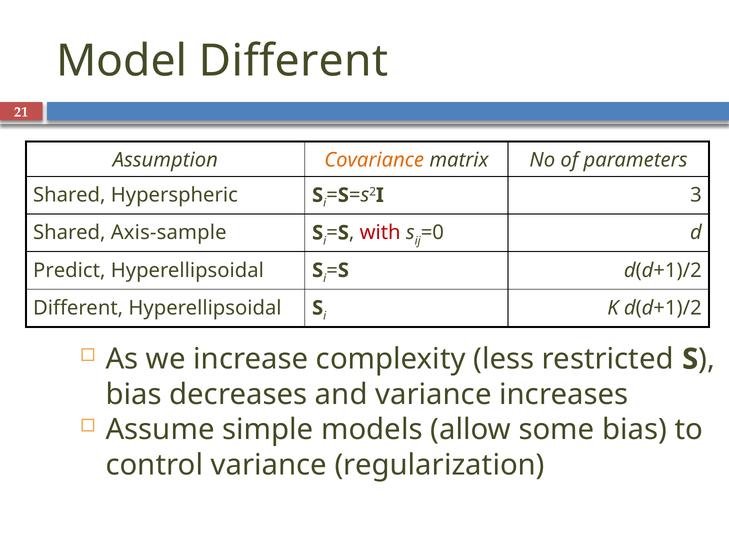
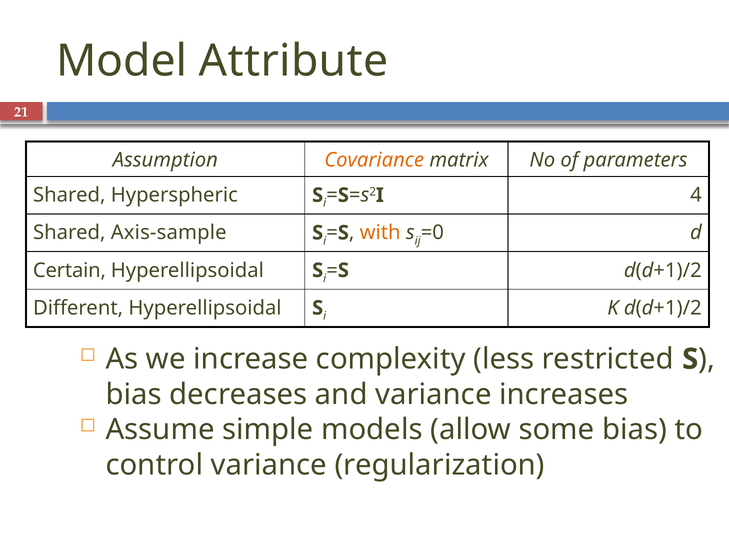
Model Different: Different -> Attribute
3: 3 -> 4
with colour: red -> orange
Predict: Predict -> Certain
